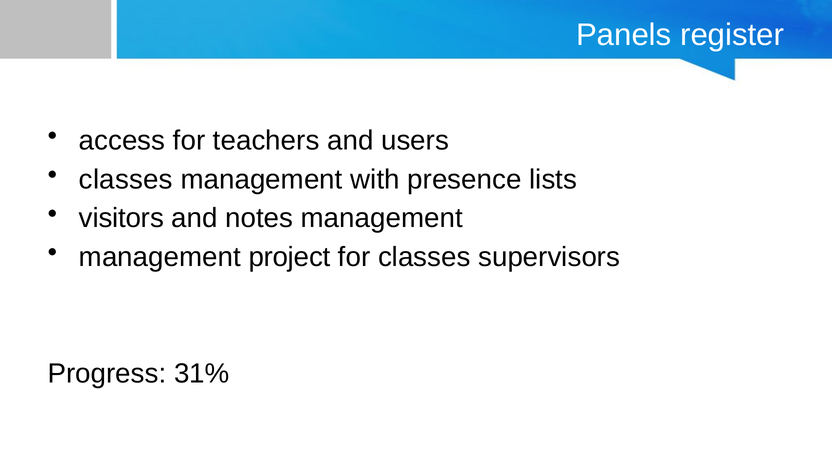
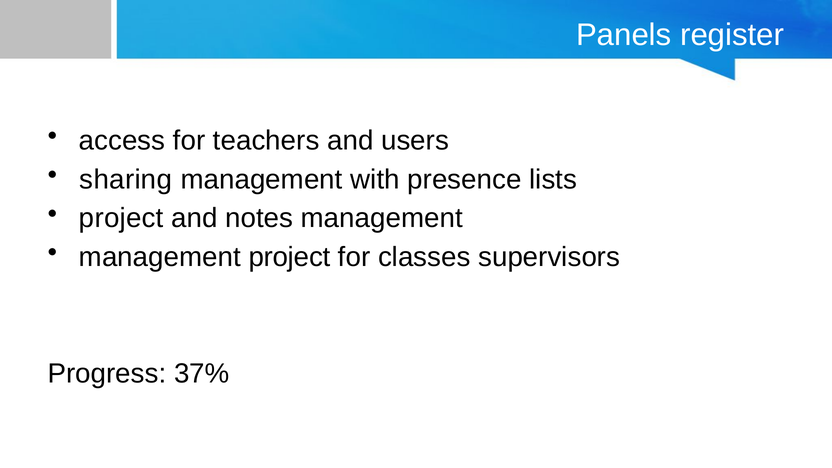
classes at (126, 179): classes -> sharing
visitors at (121, 218): visitors -> project
31%: 31% -> 37%
